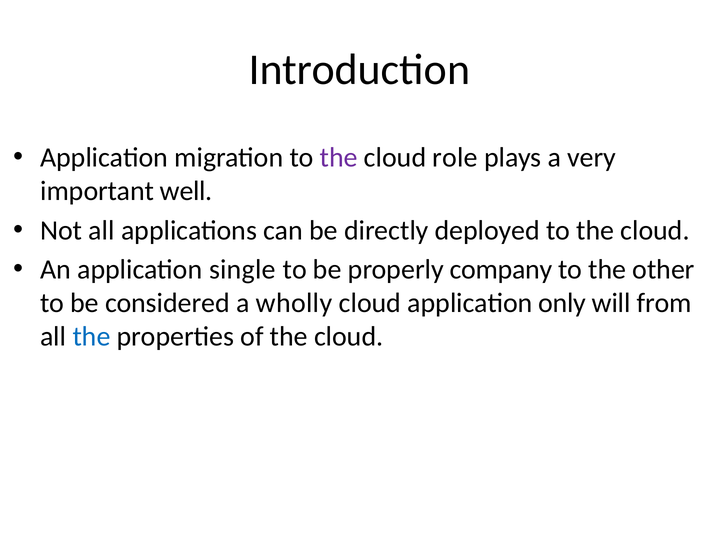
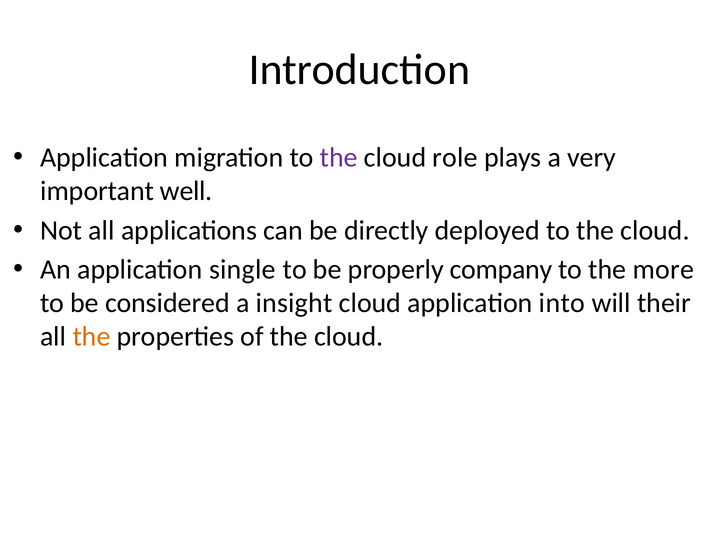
other: other -> more
wholly: wholly -> insight
only: only -> into
from: from -> their
the at (92, 337) colour: blue -> orange
